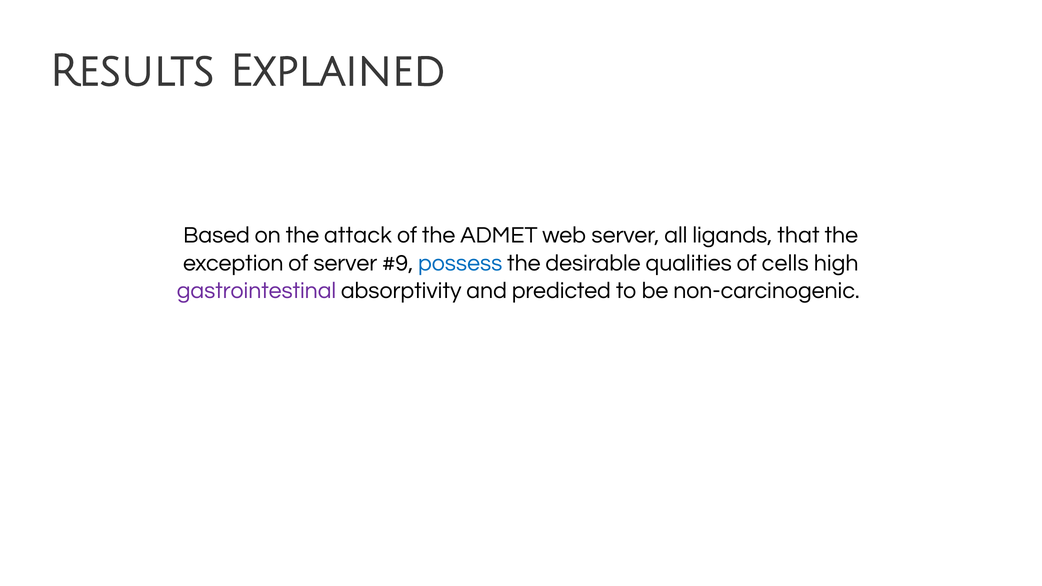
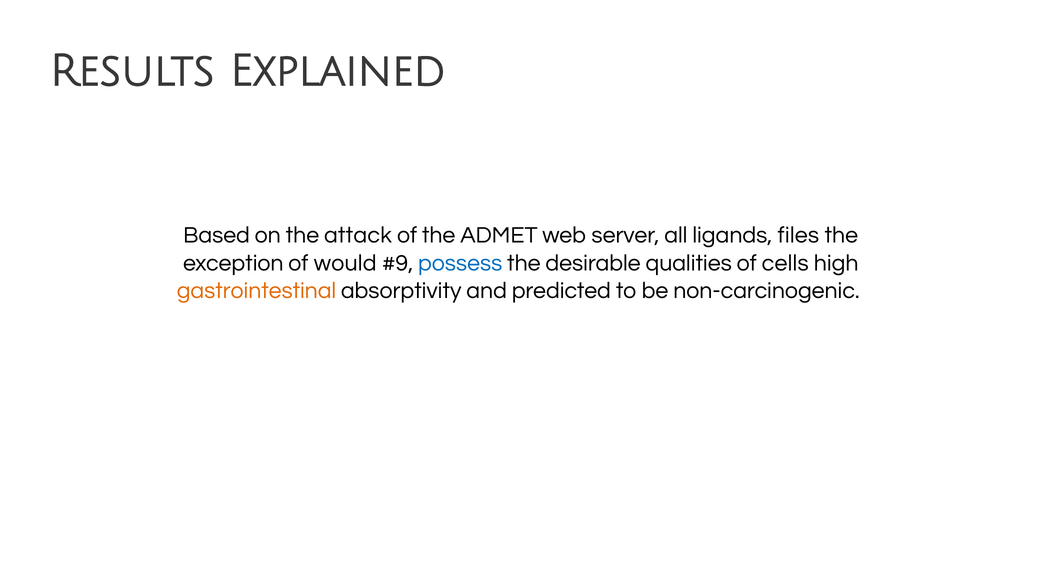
that: that -> files
of server: server -> would
gastrointestinal colour: purple -> orange
